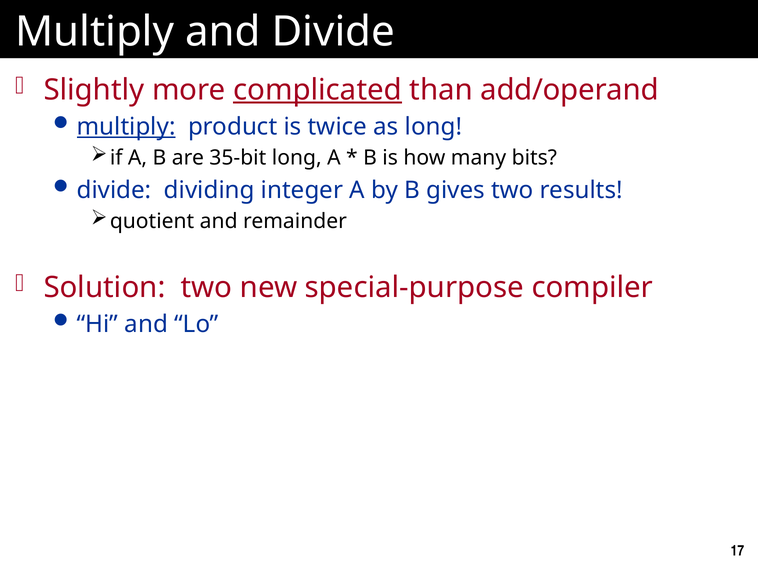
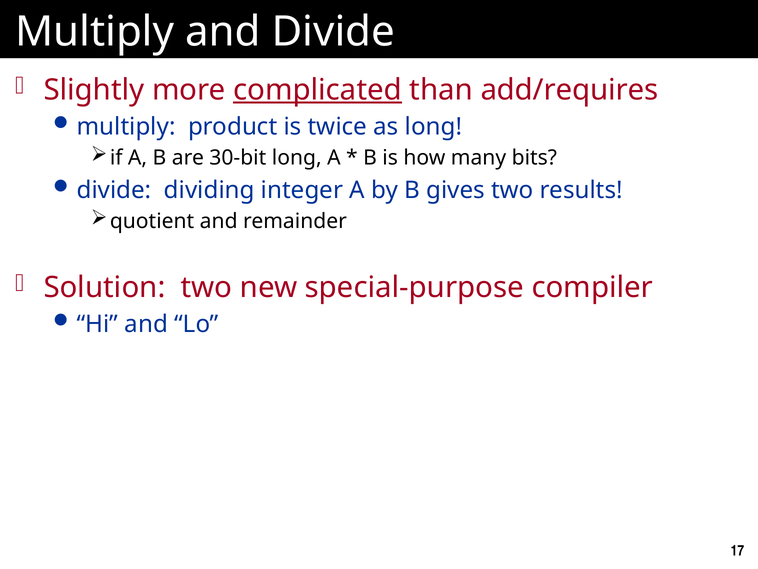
add/operand: add/operand -> add/requires
multiply at (126, 127) underline: present -> none
35-bit: 35-bit -> 30-bit
